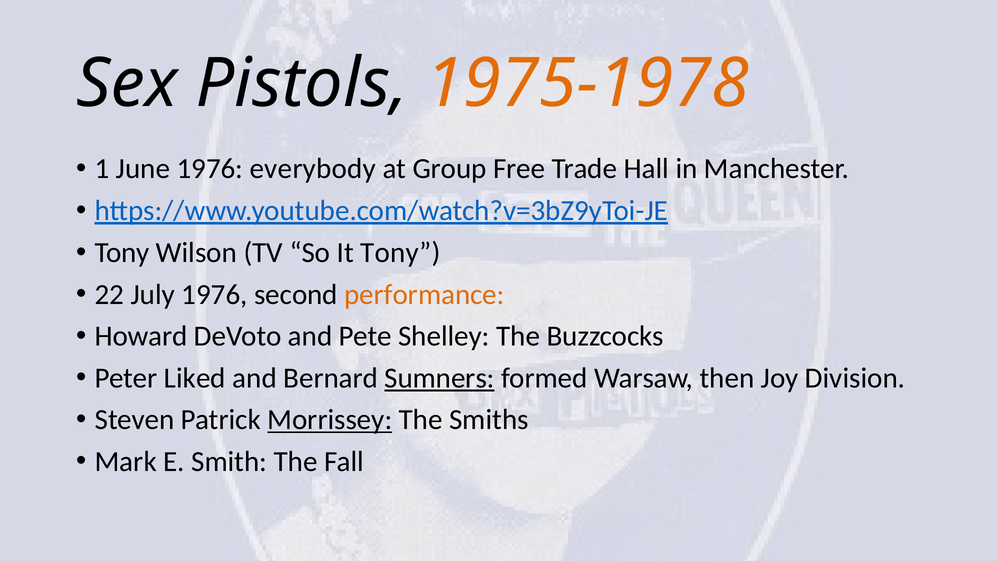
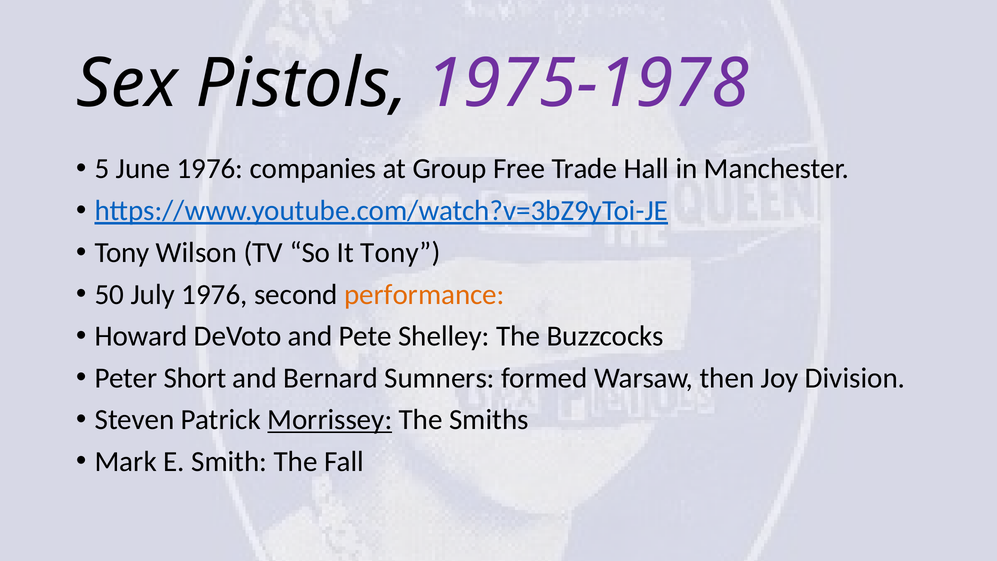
1975-1978 colour: orange -> purple
1: 1 -> 5
everybody: everybody -> companies
22: 22 -> 50
Liked: Liked -> Short
Sumners underline: present -> none
